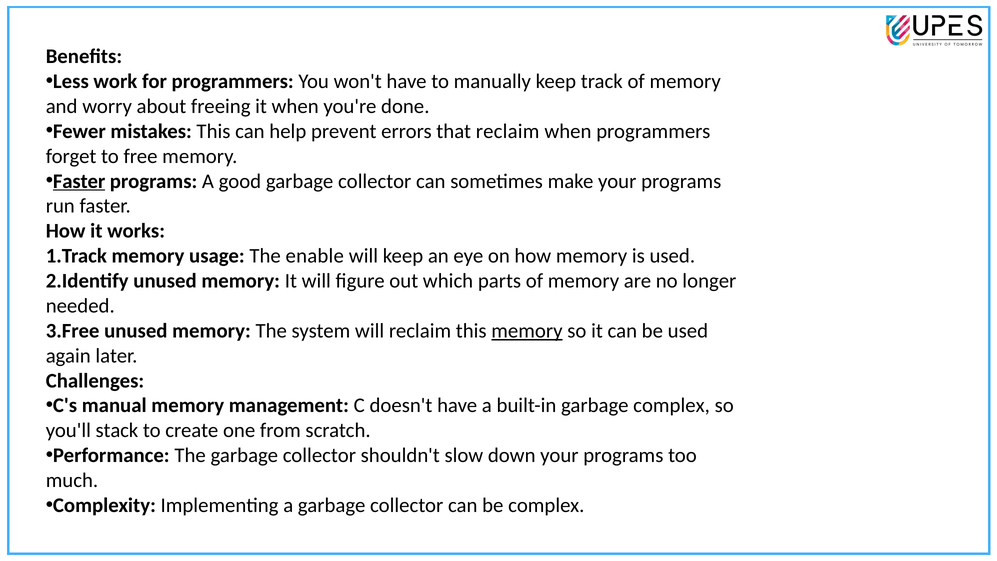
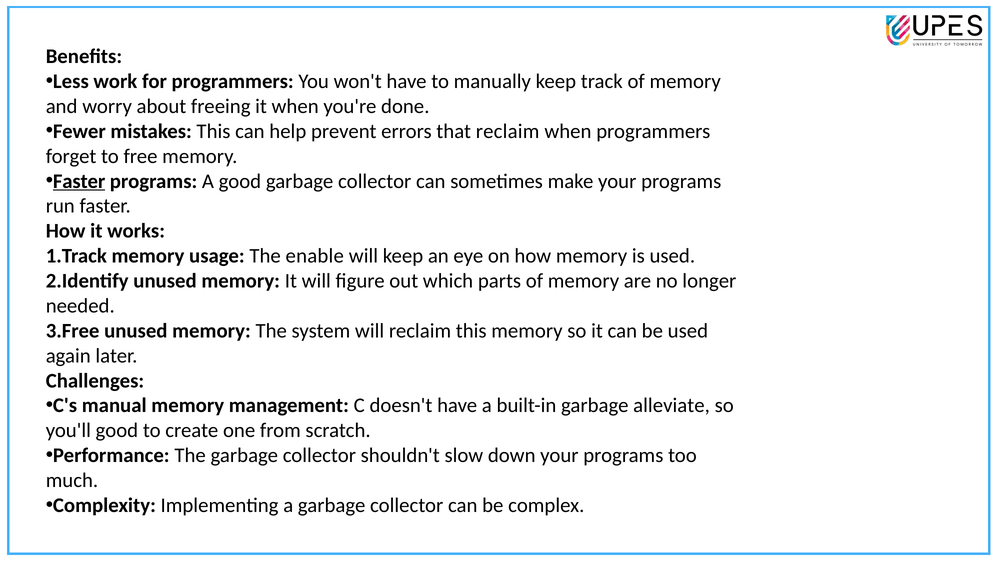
memory at (527, 331) underline: present -> none
garbage complex: complex -> alleviate
you'll stack: stack -> good
